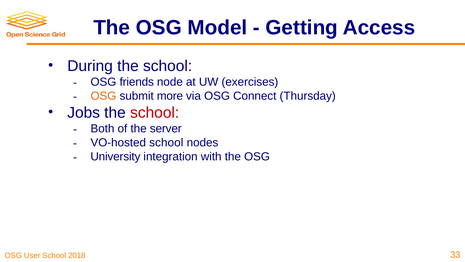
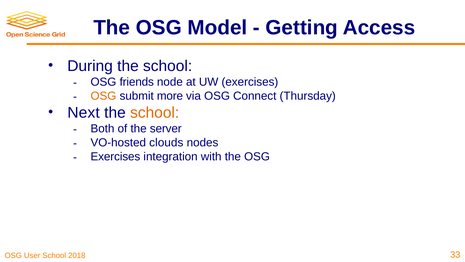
Jobs: Jobs -> Next
school at (155, 112) colour: red -> orange
VO-hosted school: school -> clouds
University at (115, 156): University -> Exercises
